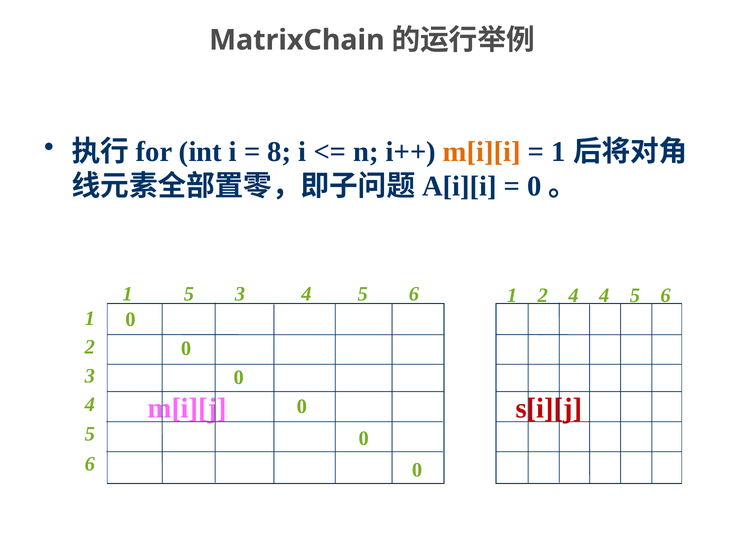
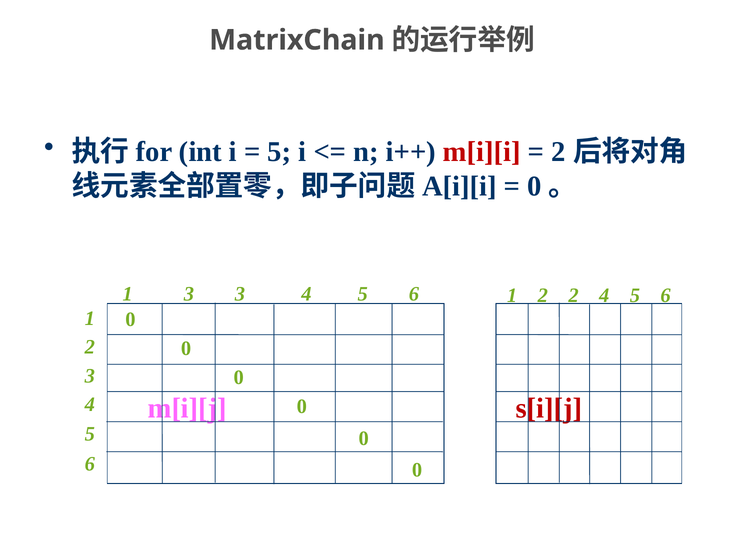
8 at (279, 152): 8 -> 5
m[i][i colour: orange -> red
1 at (558, 152): 1 -> 2
1 5: 5 -> 3
2 4: 4 -> 2
